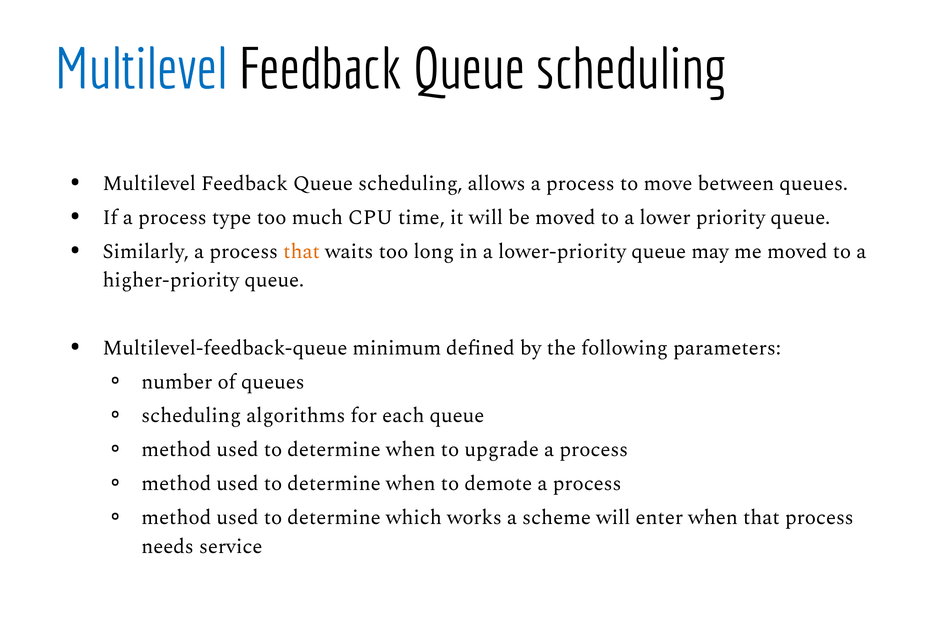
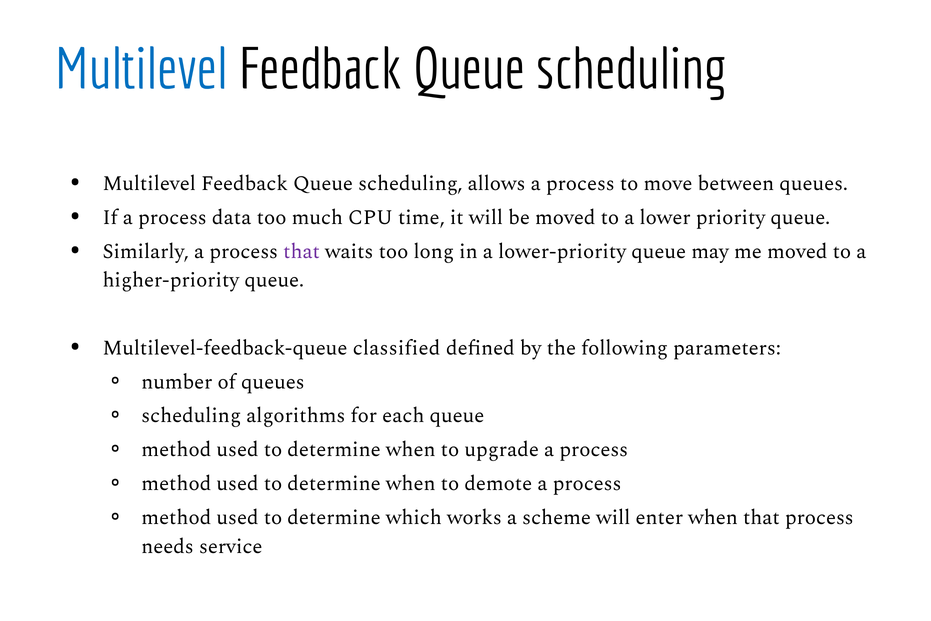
type: type -> data
that at (302, 251) colour: orange -> purple
minimum: minimum -> classified
